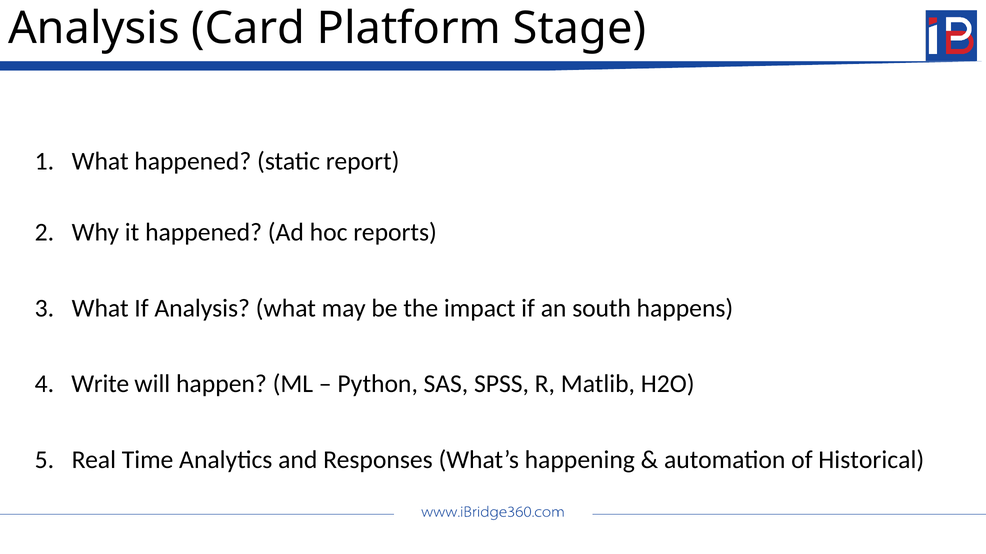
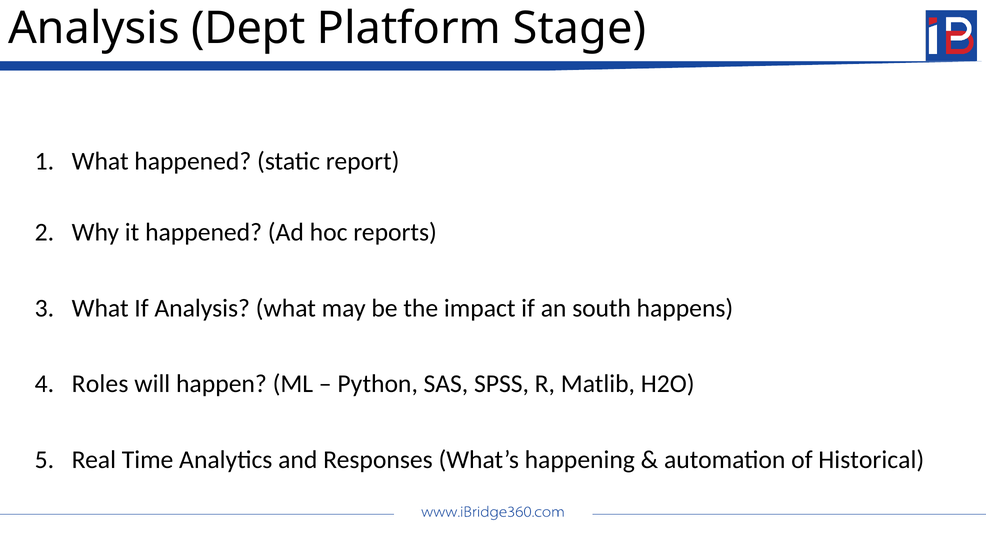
Card: Card -> Dept
Write: Write -> Roles
